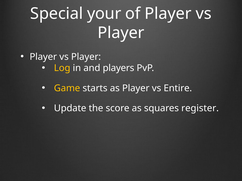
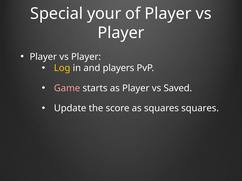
Game colour: yellow -> pink
Entire: Entire -> Saved
squares register: register -> squares
